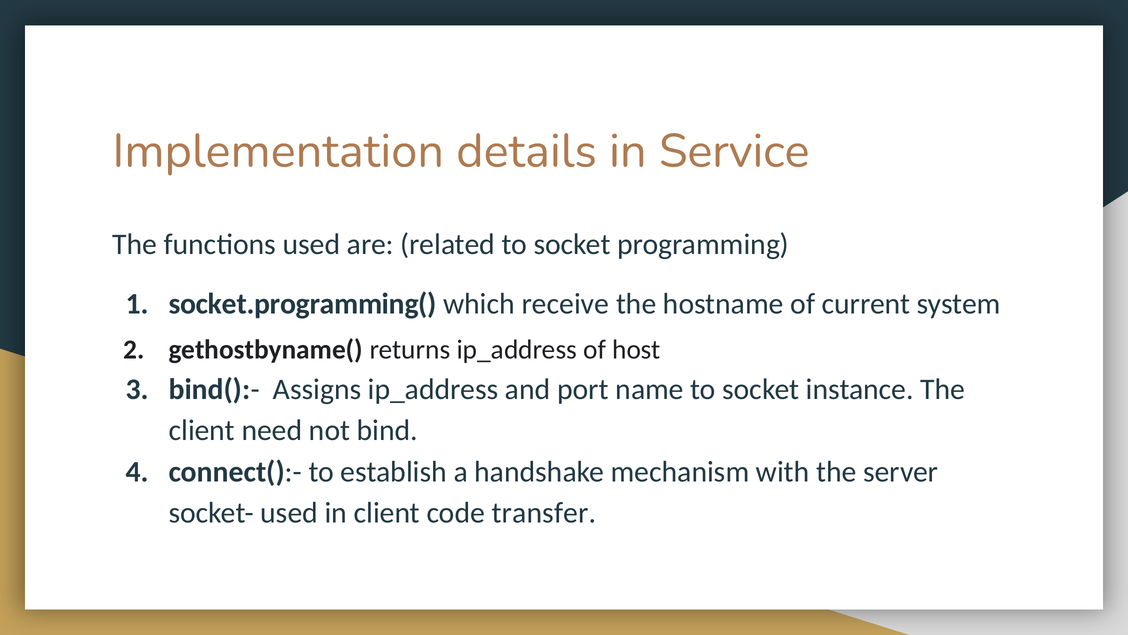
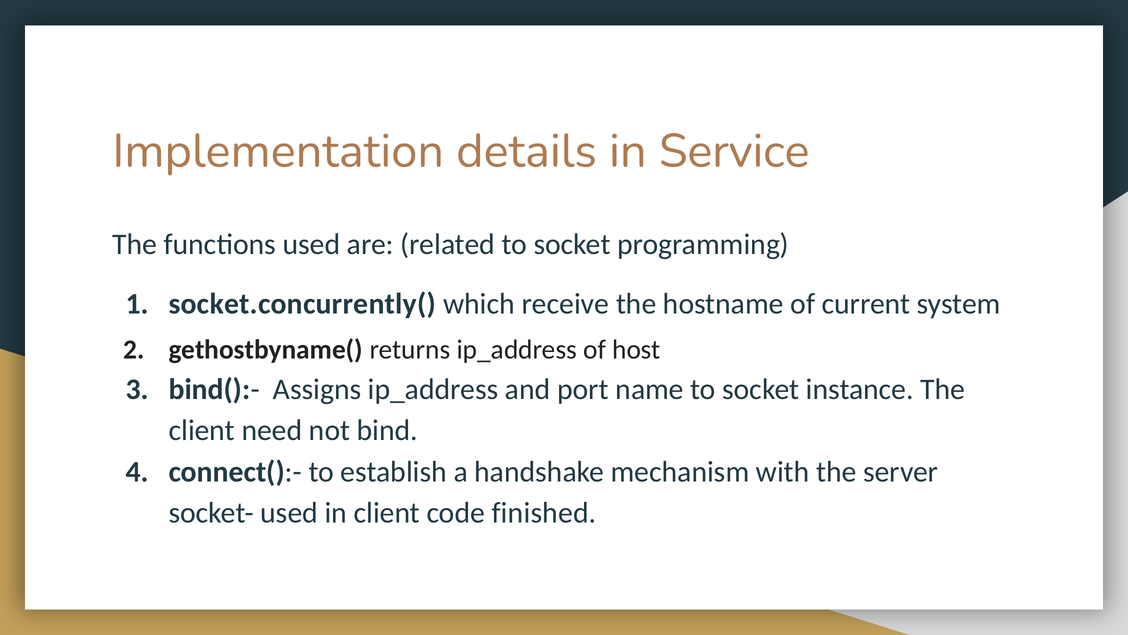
socket.programming(: socket.programming( -> socket.concurrently(
transfer: transfer -> finished
